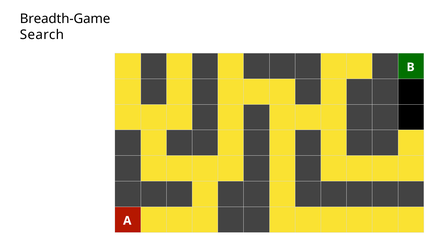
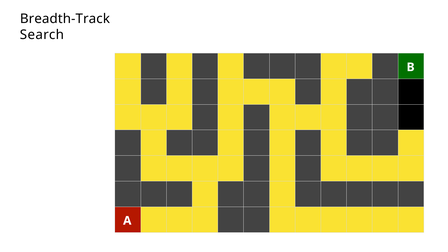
Breadth-Game: Breadth-Game -> Breadth-Track
